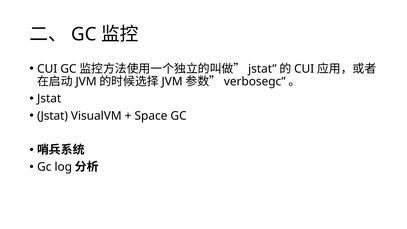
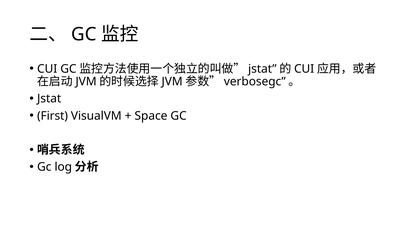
Jstat at (53, 116): Jstat -> First
